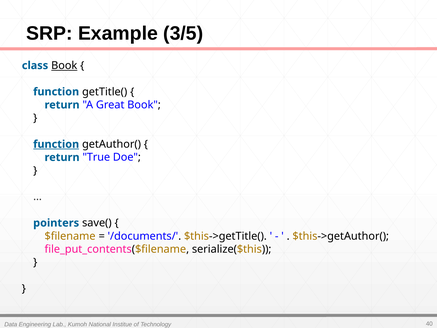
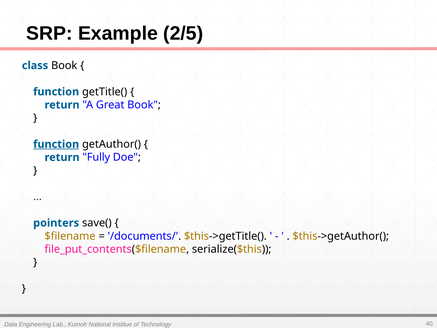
3/5: 3/5 -> 2/5
Book at (64, 65) underline: present -> none
True: True -> Fully
